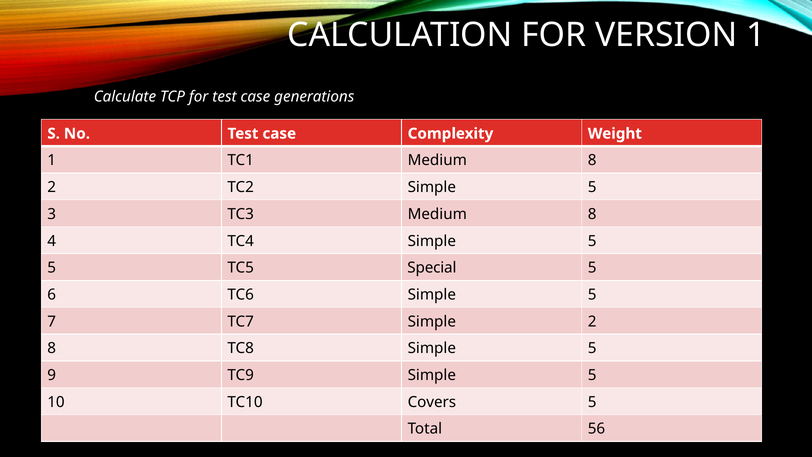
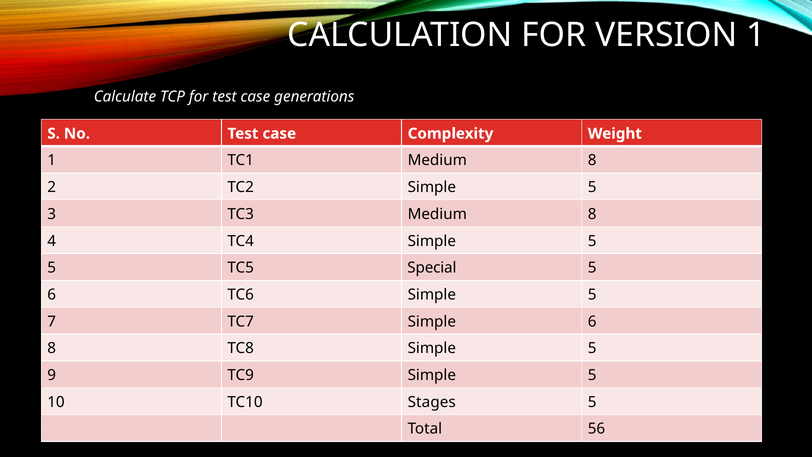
Simple 2: 2 -> 6
Covers: Covers -> Stages
